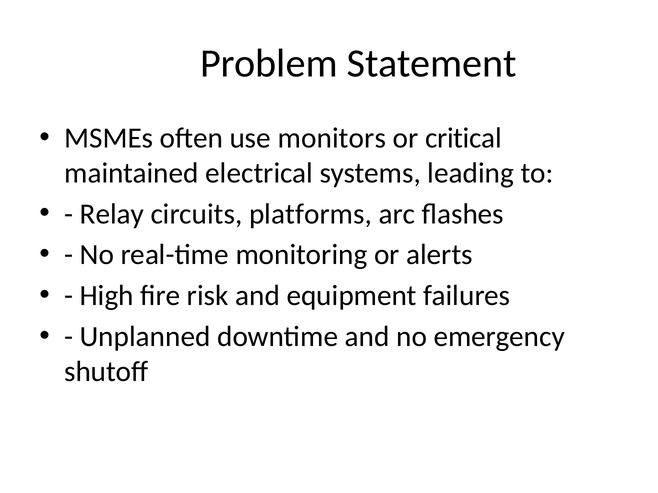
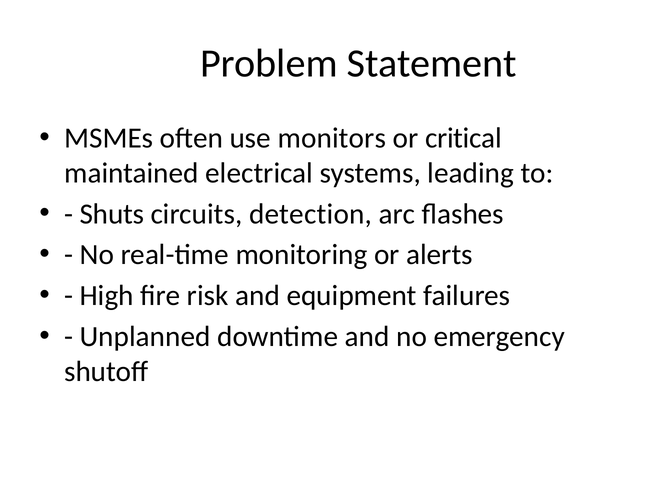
Relay: Relay -> Shuts
platforms: platforms -> detection
